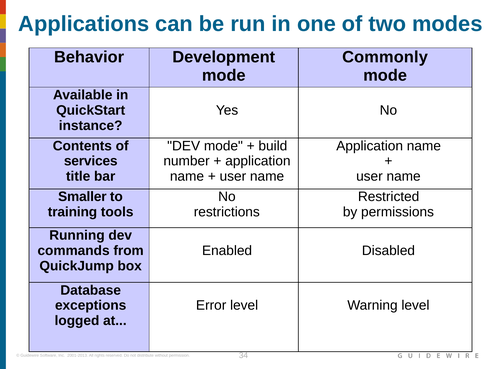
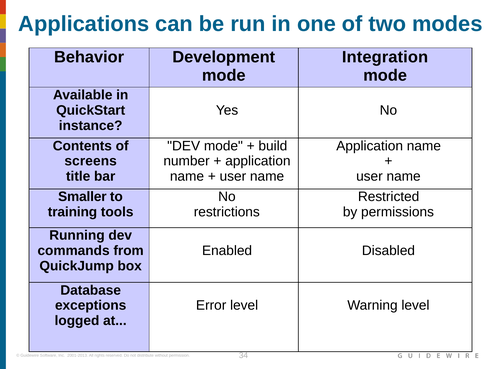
Commonly: Commonly -> Integration
services: services -> screens
